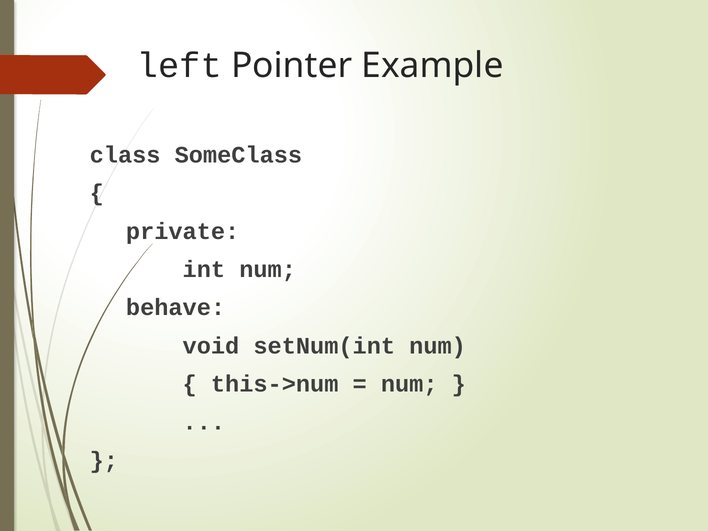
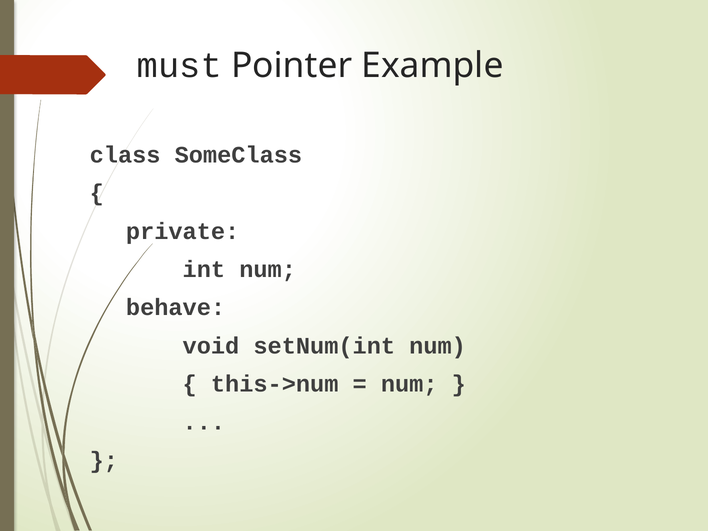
left: left -> must
